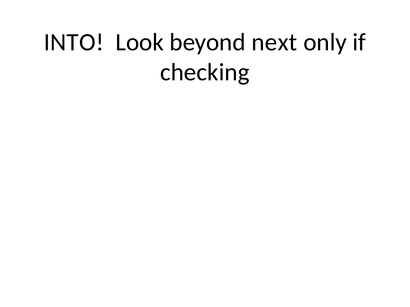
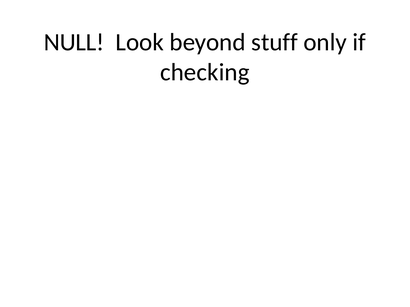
INTO: INTO -> NULL
next: next -> stuff
